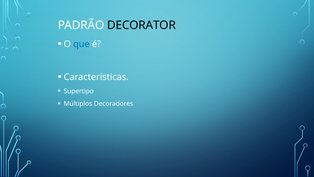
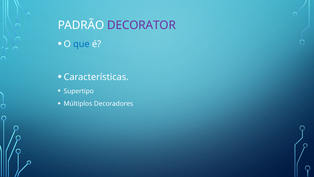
DECORATOR colour: black -> purple
